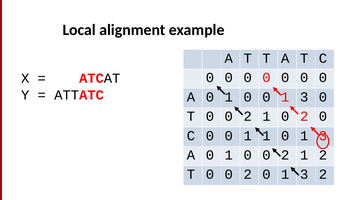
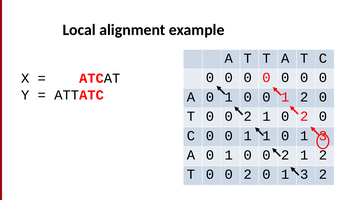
0 0 1 3: 3 -> 2
